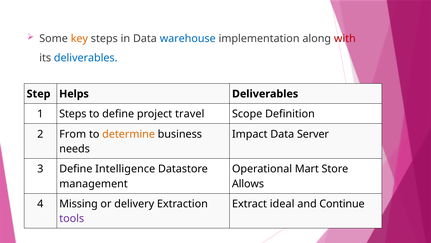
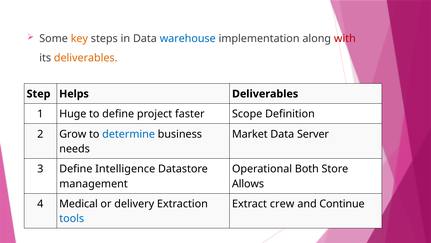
deliverables at (86, 58) colour: blue -> orange
1 Steps: Steps -> Huge
travel: travel -> faster
From: From -> Grow
determine colour: orange -> blue
Impact: Impact -> Market
Mart: Mart -> Both
Missing: Missing -> Medical
ideal: ideal -> crew
tools colour: purple -> blue
